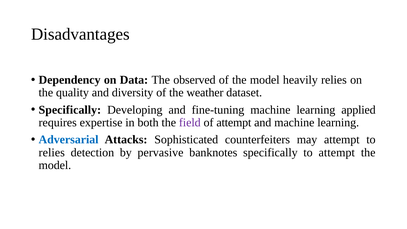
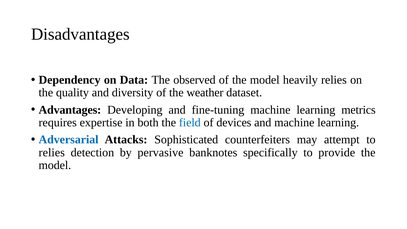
Specifically at (70, 110): Specifically -> Advantages
applied: applied -> metrics
field colour: purple -> blue
of attempt: attempt -> devices
to attempt: attempt -> provide
